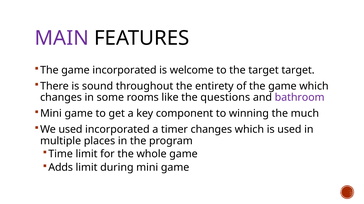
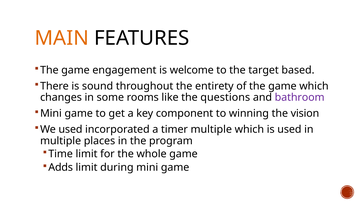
MAIN colour: purple -> orange
game incorporated: incorporated -> engagement
target target: target -> based
much: much -> vision
timer changes: changes -> multiple
